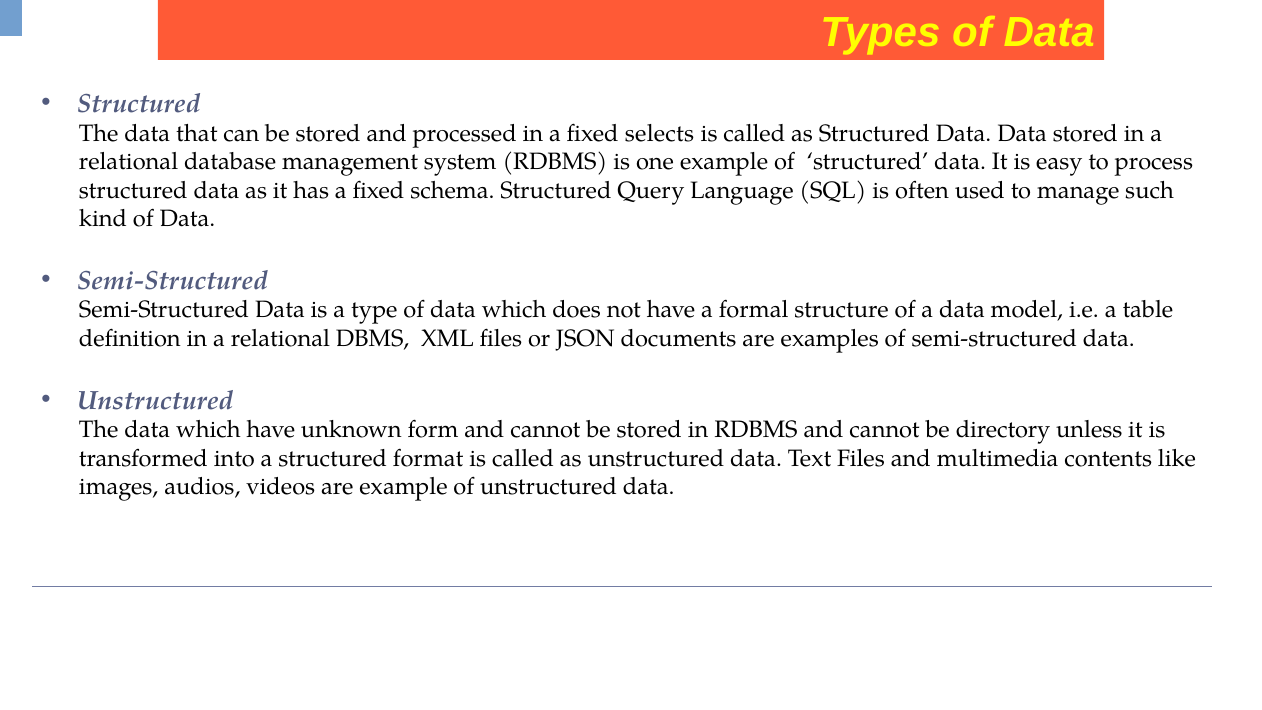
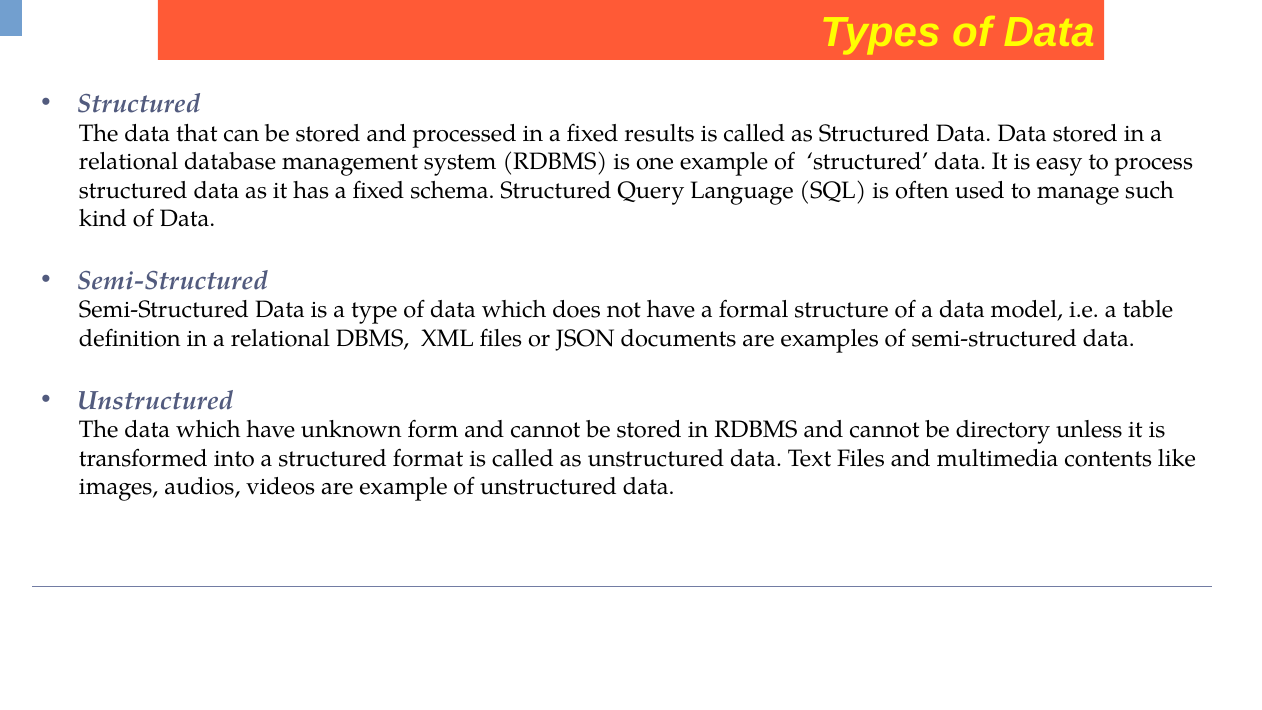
selects: selects -> results
